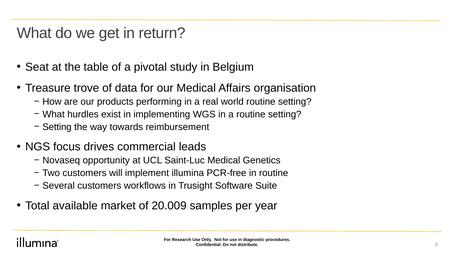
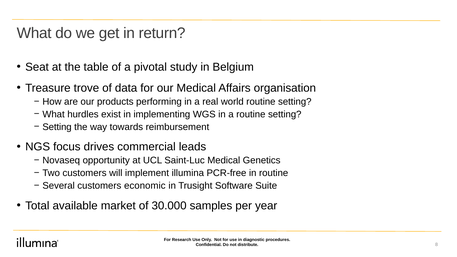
workflows: workflows -> economic
20.009: 20.009 -> 30.000
